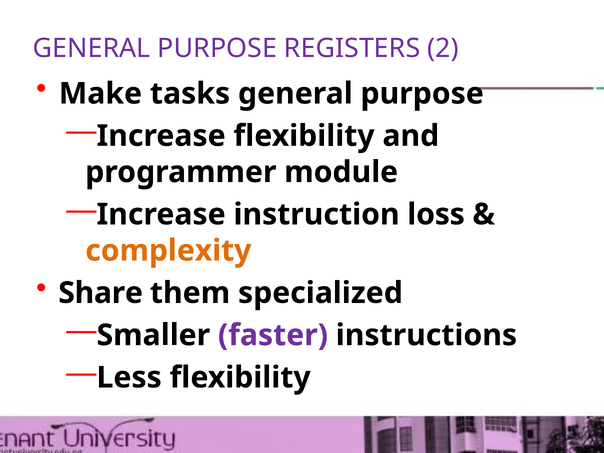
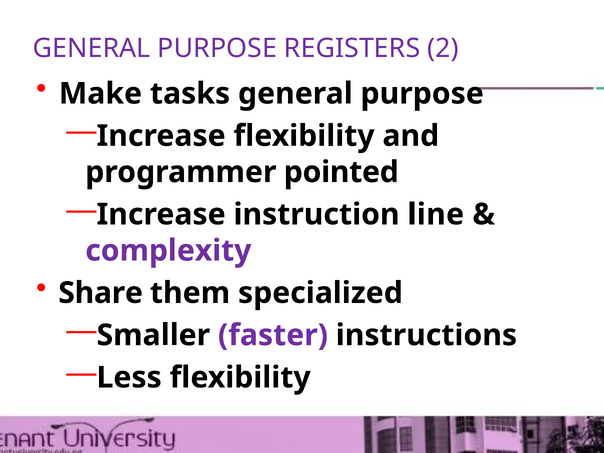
module: module -> pointed
loss: loss -> line
complexity colour: orange -> purple
